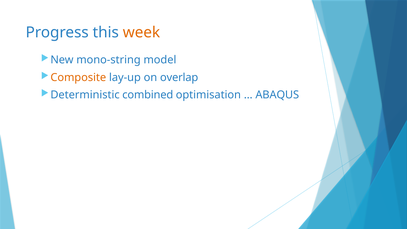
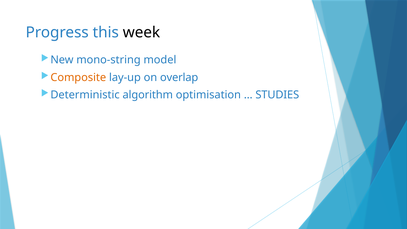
week colour: orange -> black
combined: combined -> algorithm
ABAQUS: ABAQUS -> STUDIES
